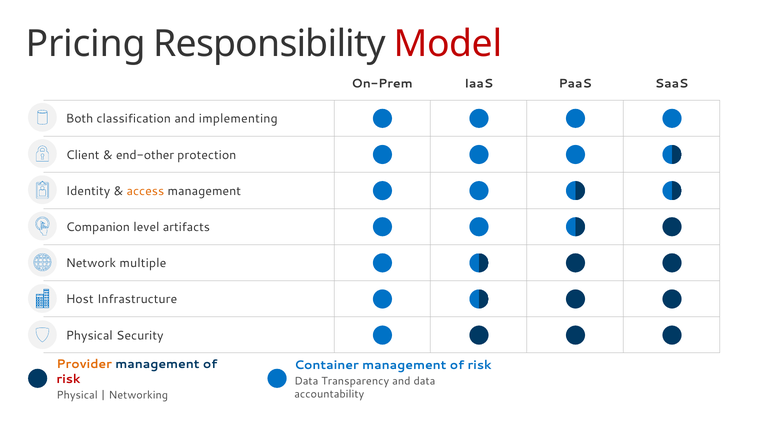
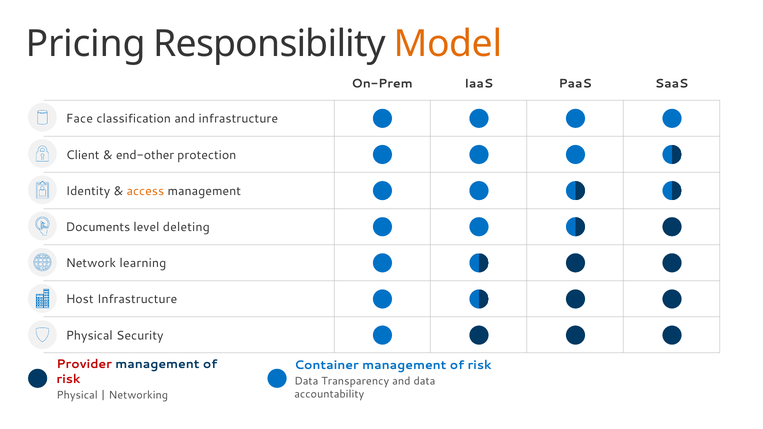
Model colour: red -> orange
Both: Both -> Face
and implementing: implementing -> infrastructure
Companion: Companion -> Documents
artifacts: artifacts -> deleting
multiple: multiple -> learning
Provider colour: orange -> red
